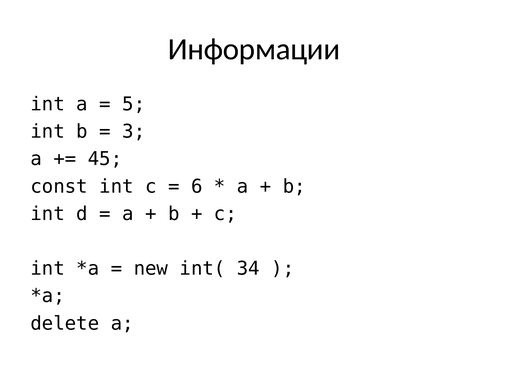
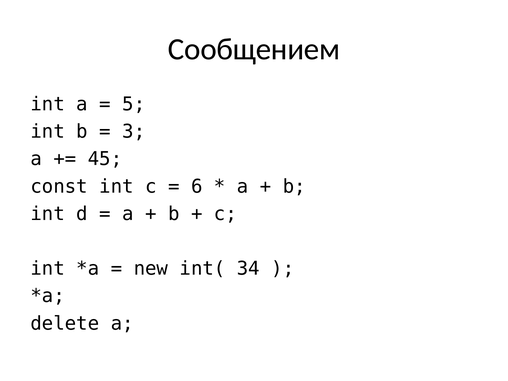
Информации: Информации -> Сообщением
